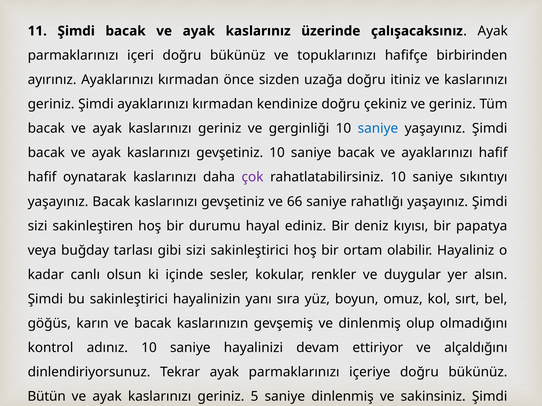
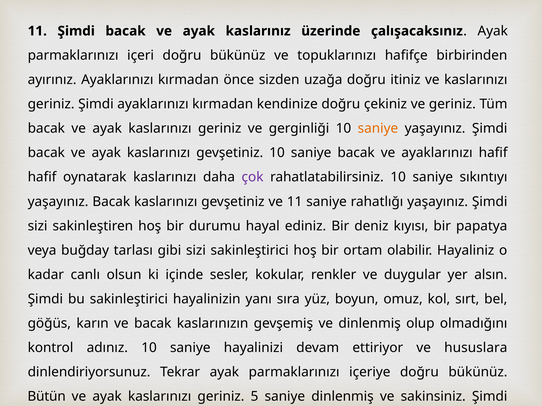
saniye at (378, 129) colour: blue -> orange
ve 66: 66 -> 11
alçaldığını: alçaldığını -> hususlara
